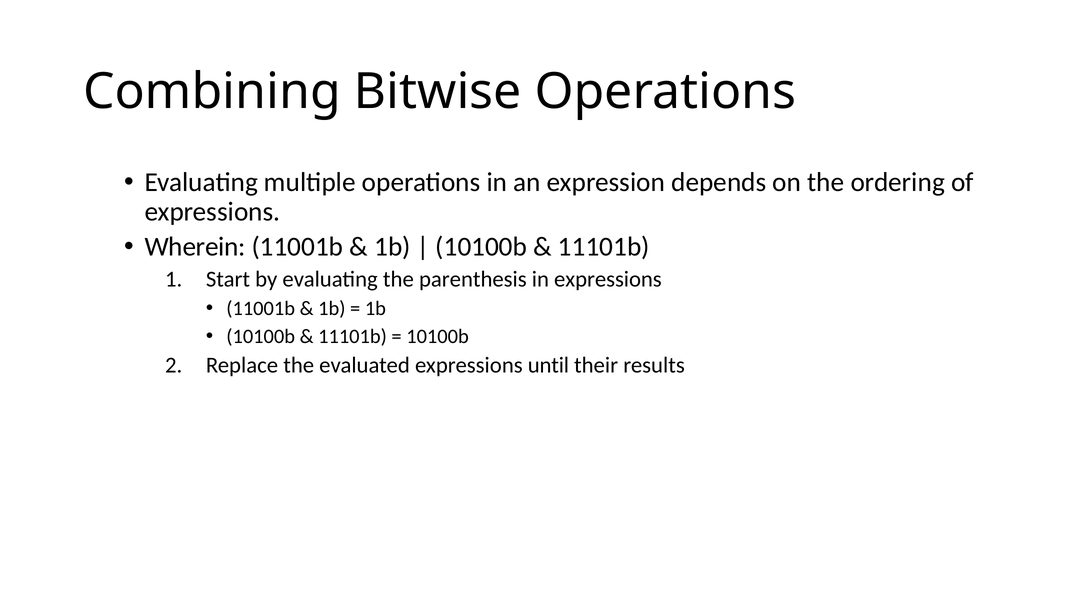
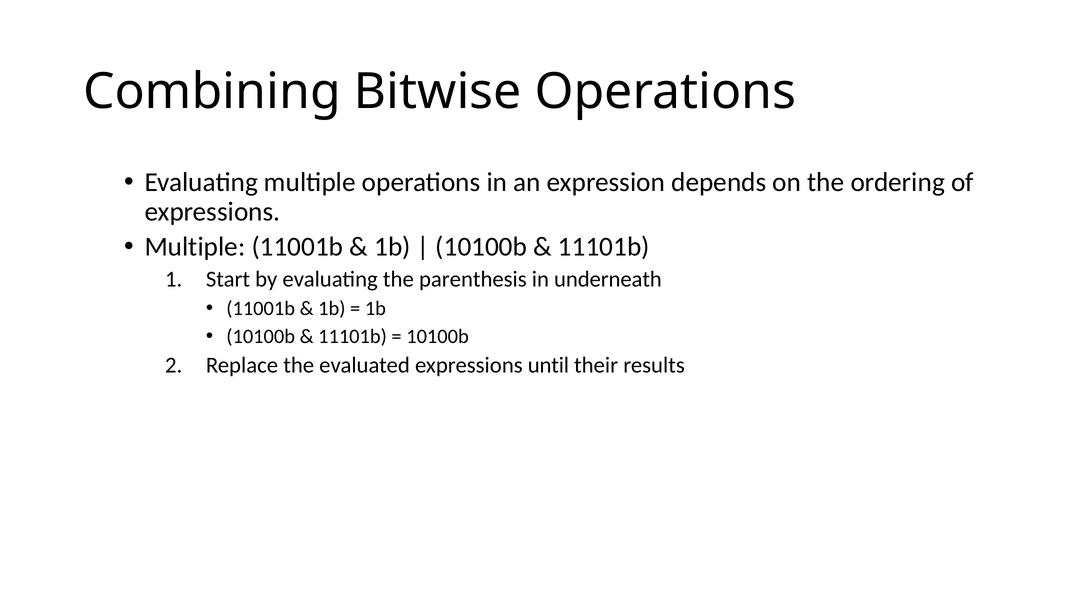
Wherein at (195, 247): Wherein -> Multiple
in expressions: expressions -> underneath
